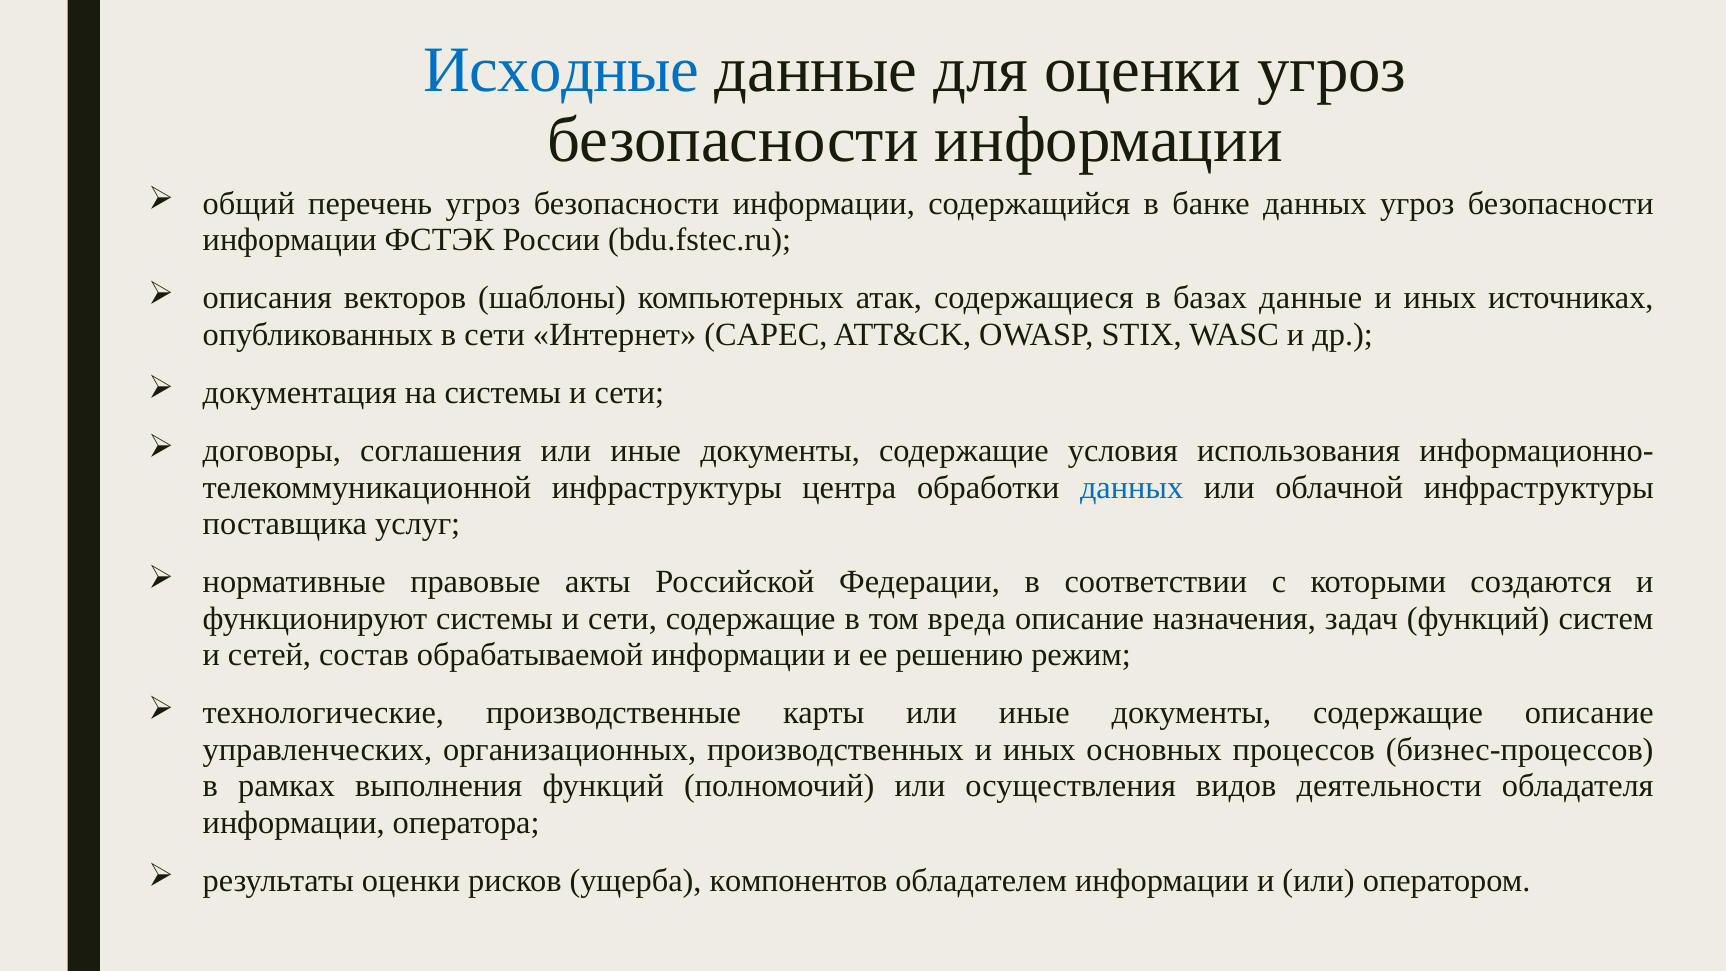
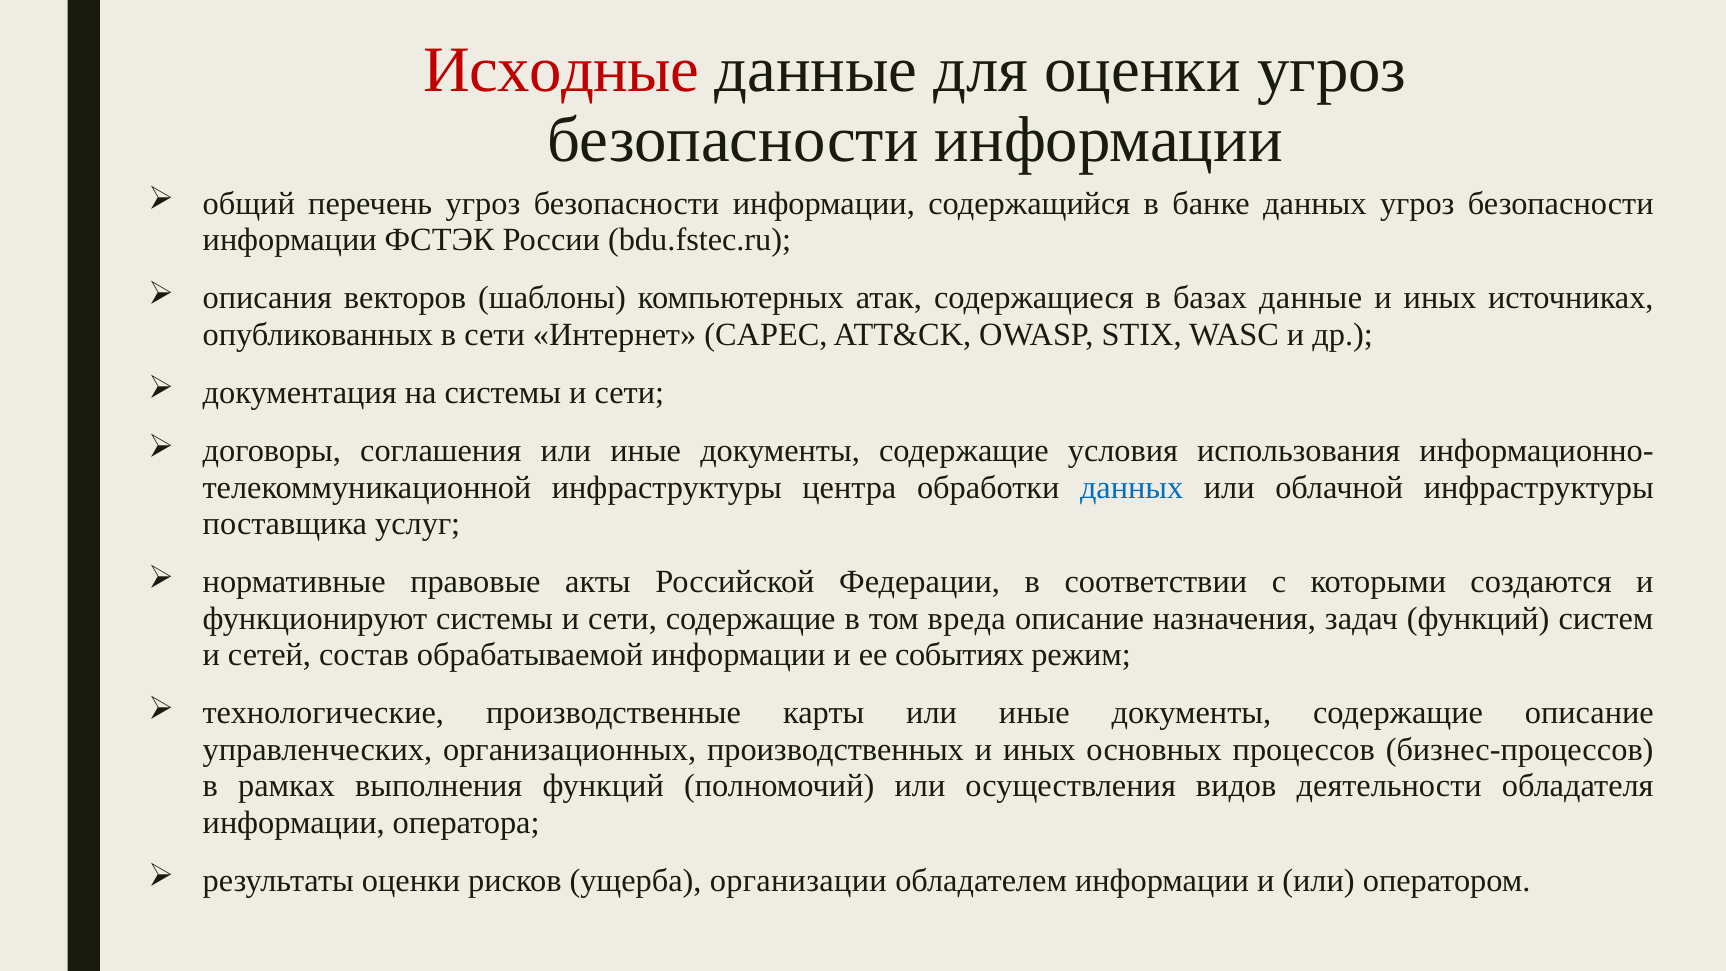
Исходные colour: blue -> red
решению: решению -> событиях
компонентов: компонентов -> организации
